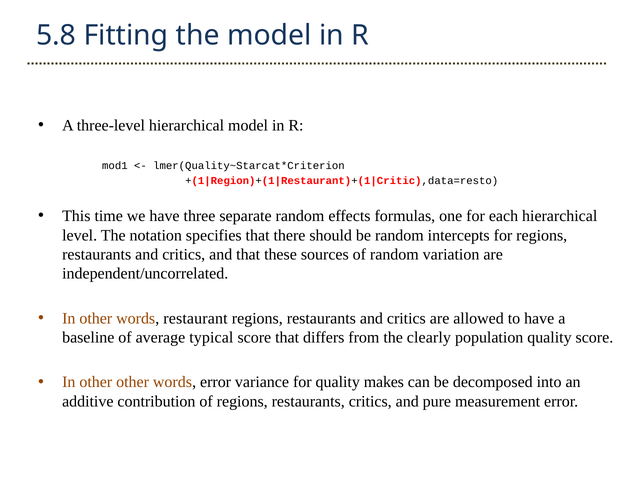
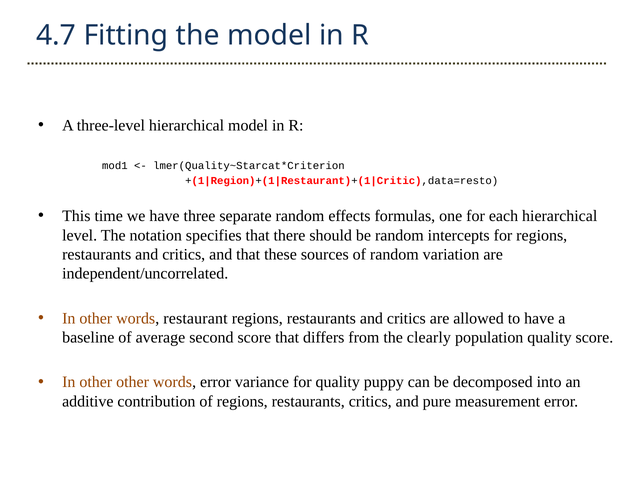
5.8: 5.8 -> 4.7
typical: typical -> second
makes: makes -> puppy
